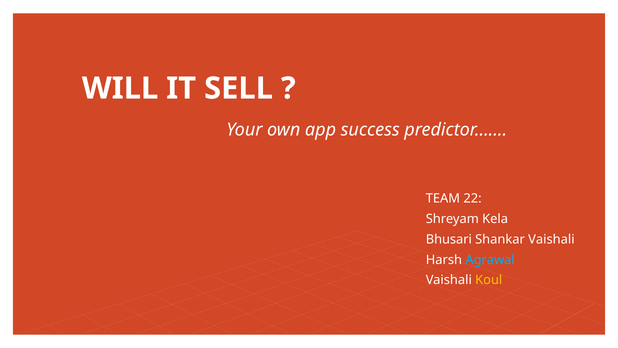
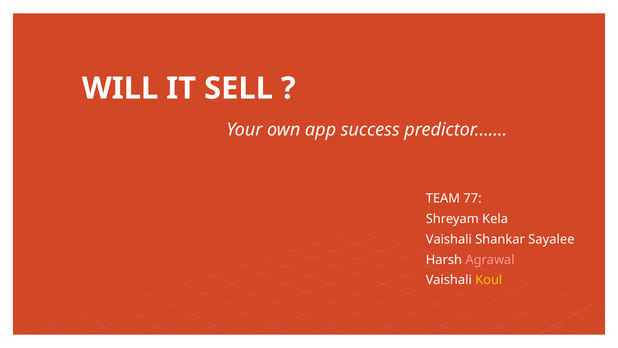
22: 22 -> 77
Bhusari at (449, 239): Bhusari -> Vaishali
Shankar Vaishali: Vaishali -> Sayalee
Agrawal colour: light blue -> pink
